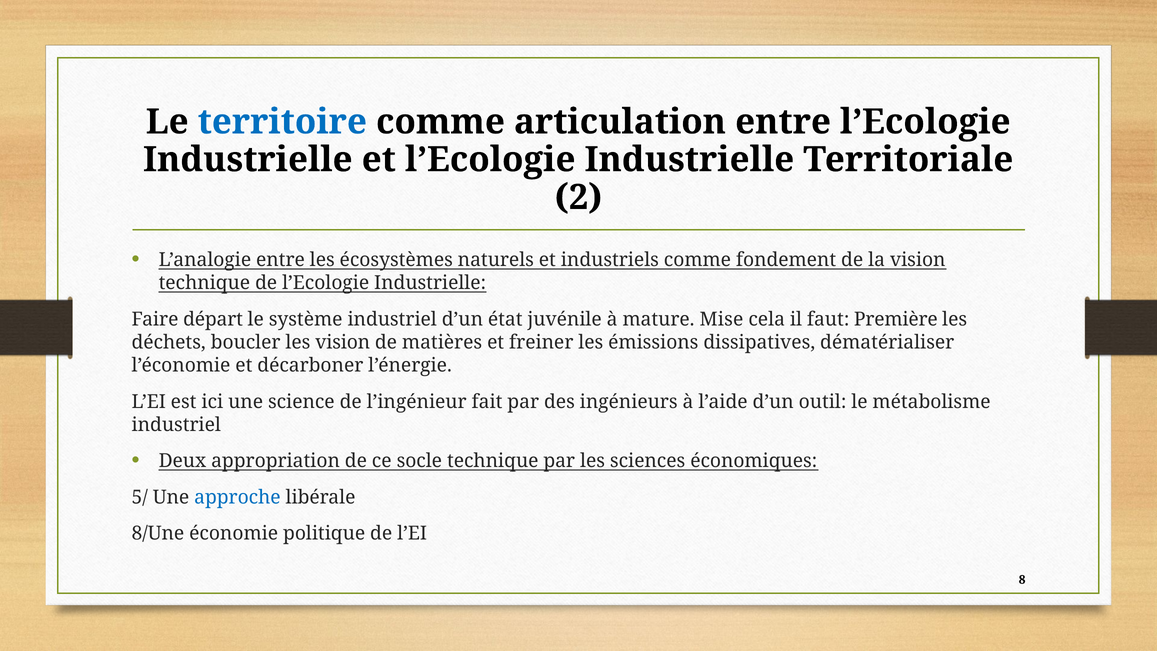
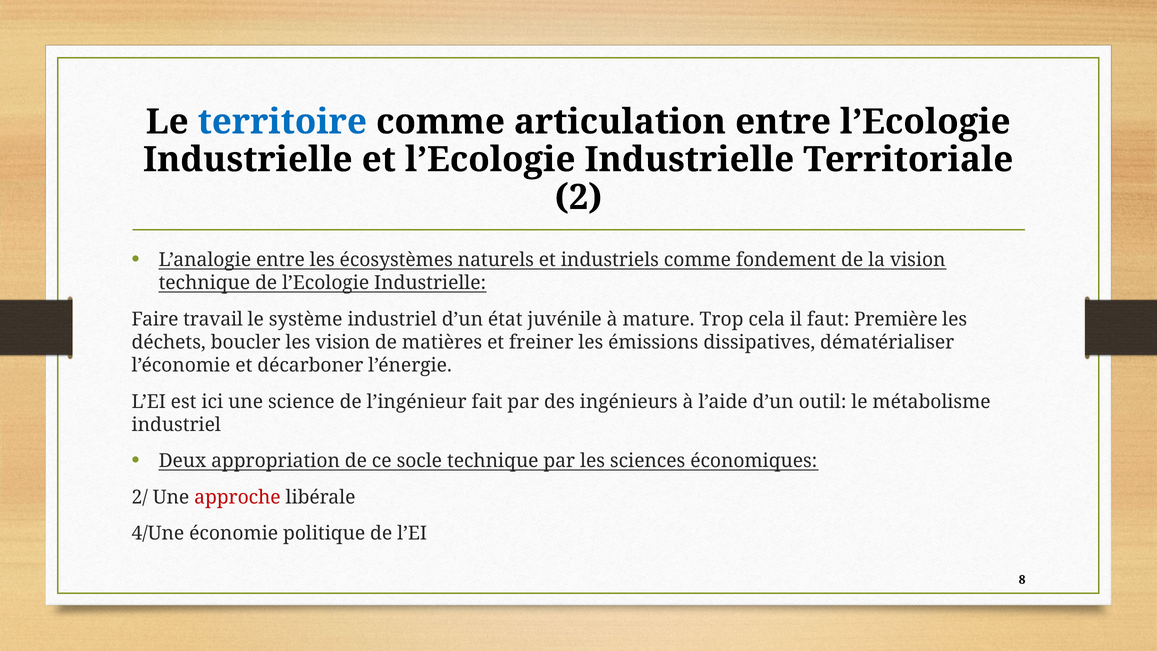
départ: départ -> travail
Mise: Mise -> Trop
5/: 5/ -> 2/
approche colour: blue -> red
8/Une: 8/Une -> 4/Une
